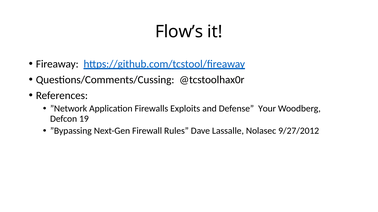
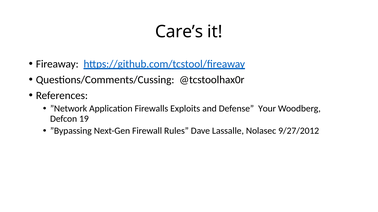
Flow’s: Flow’s -> Care’s
